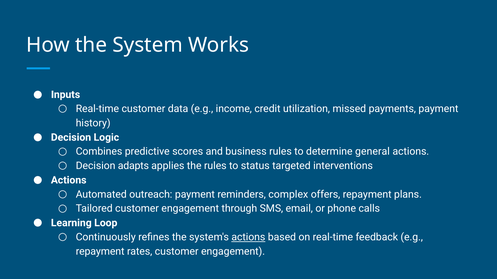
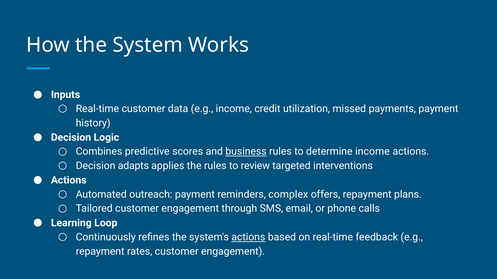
business underline: none -> present
determine general: general -> income
status: status -> review
